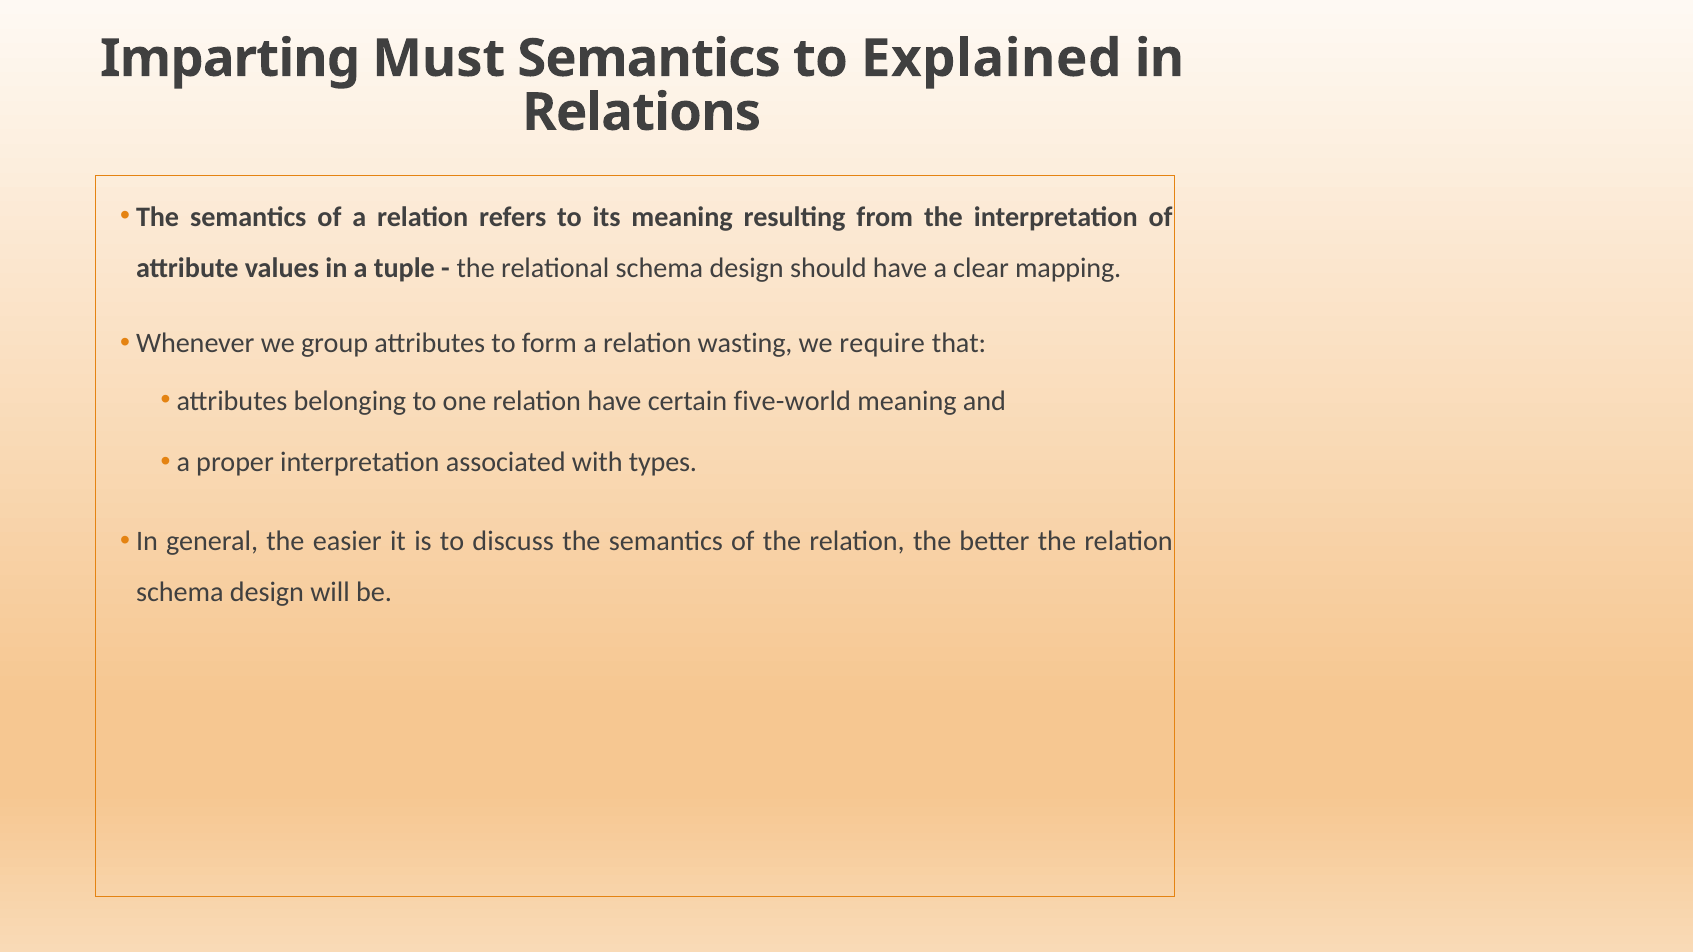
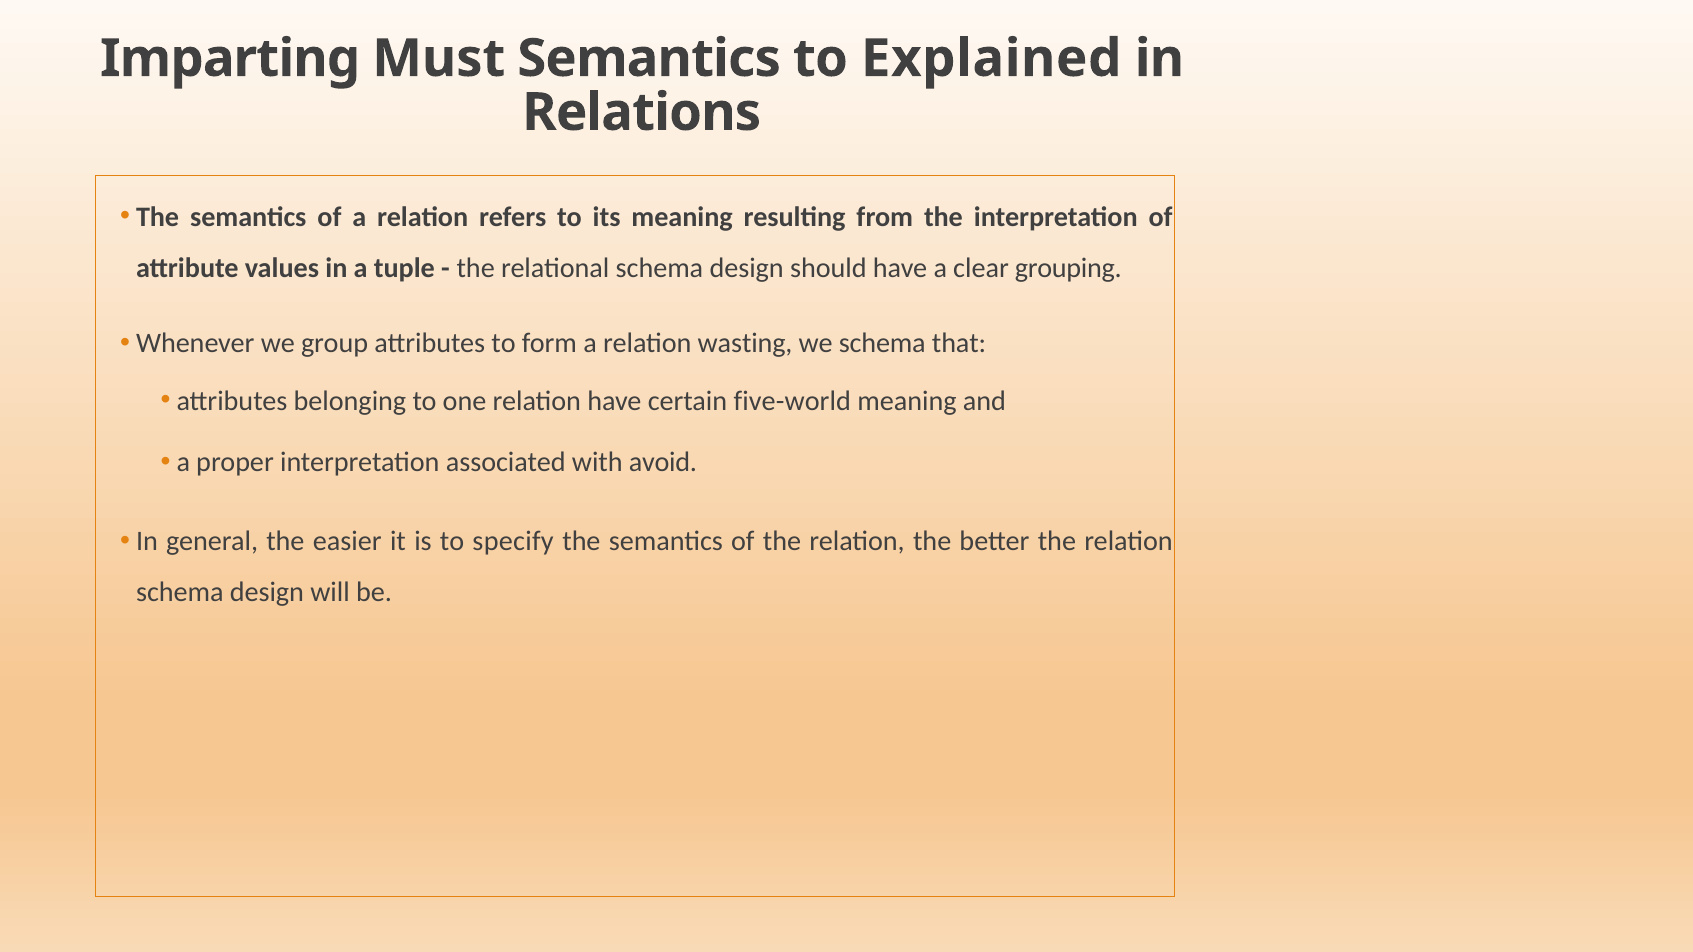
mapping: mapping -> grouping
we require: require -> schema
types: types -> avoid
discuss: discuss -> specify
